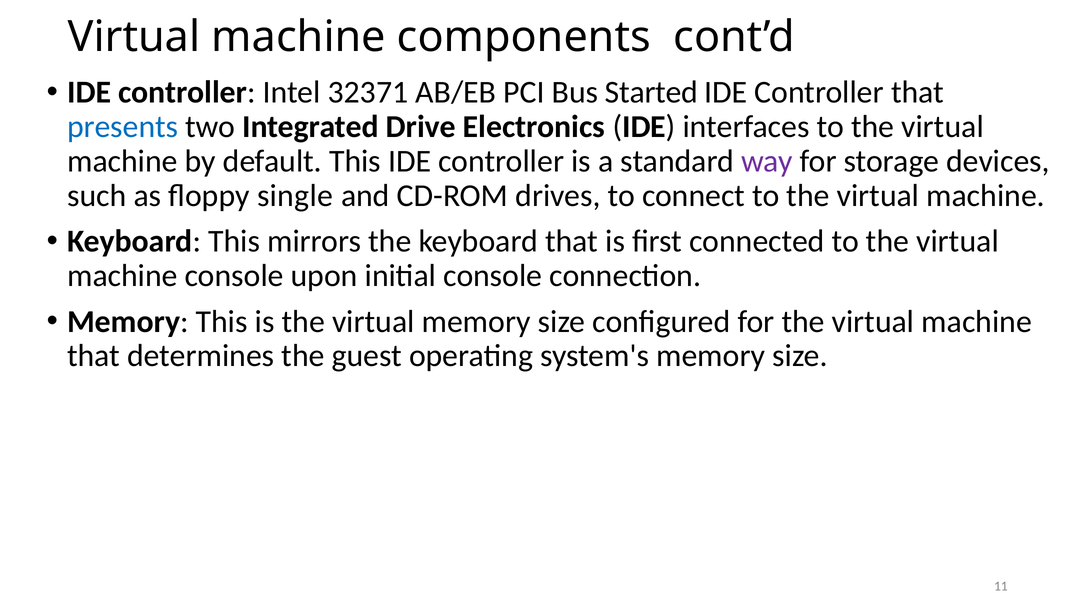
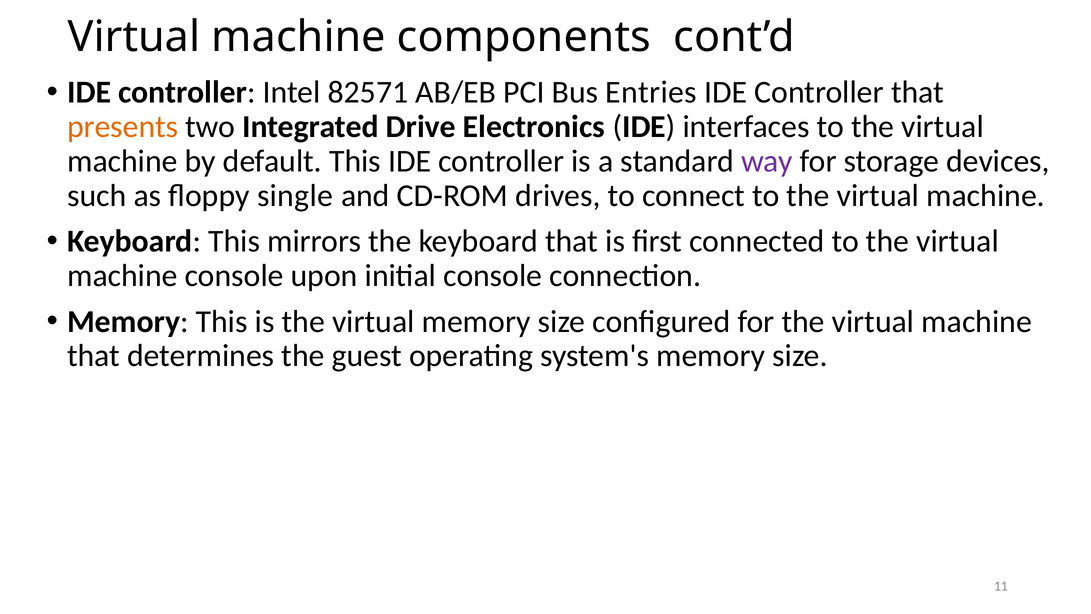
32371: 32371 -> 82571
Started: Started -> Entries
presents colour: blue -> orange
